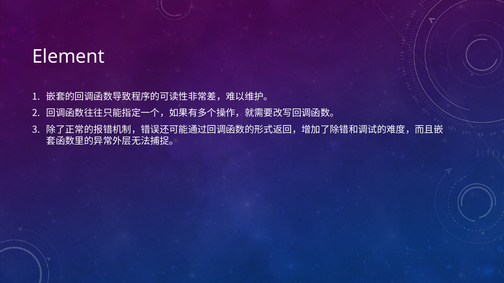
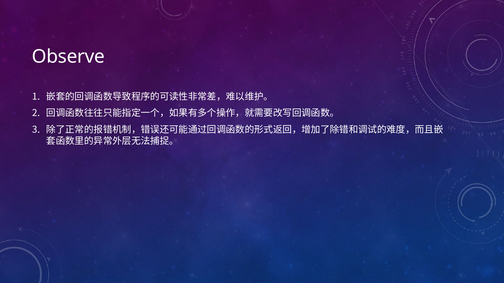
Element: Element -> Observe
